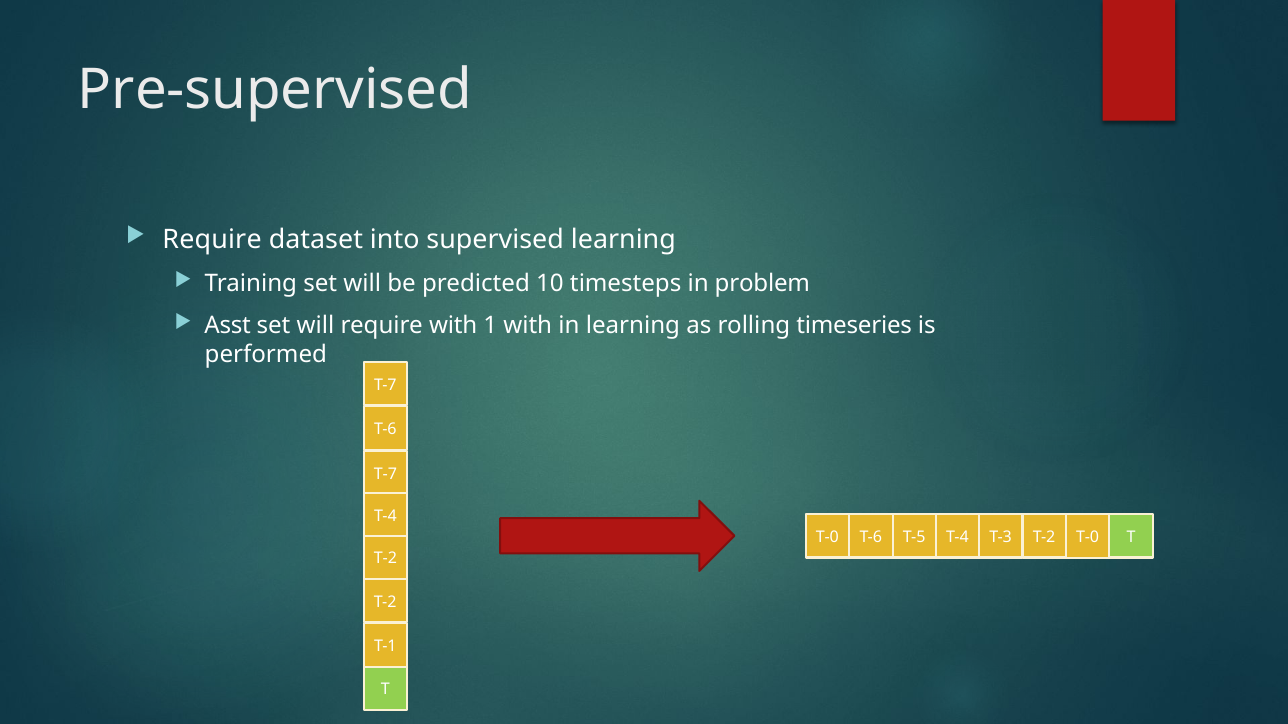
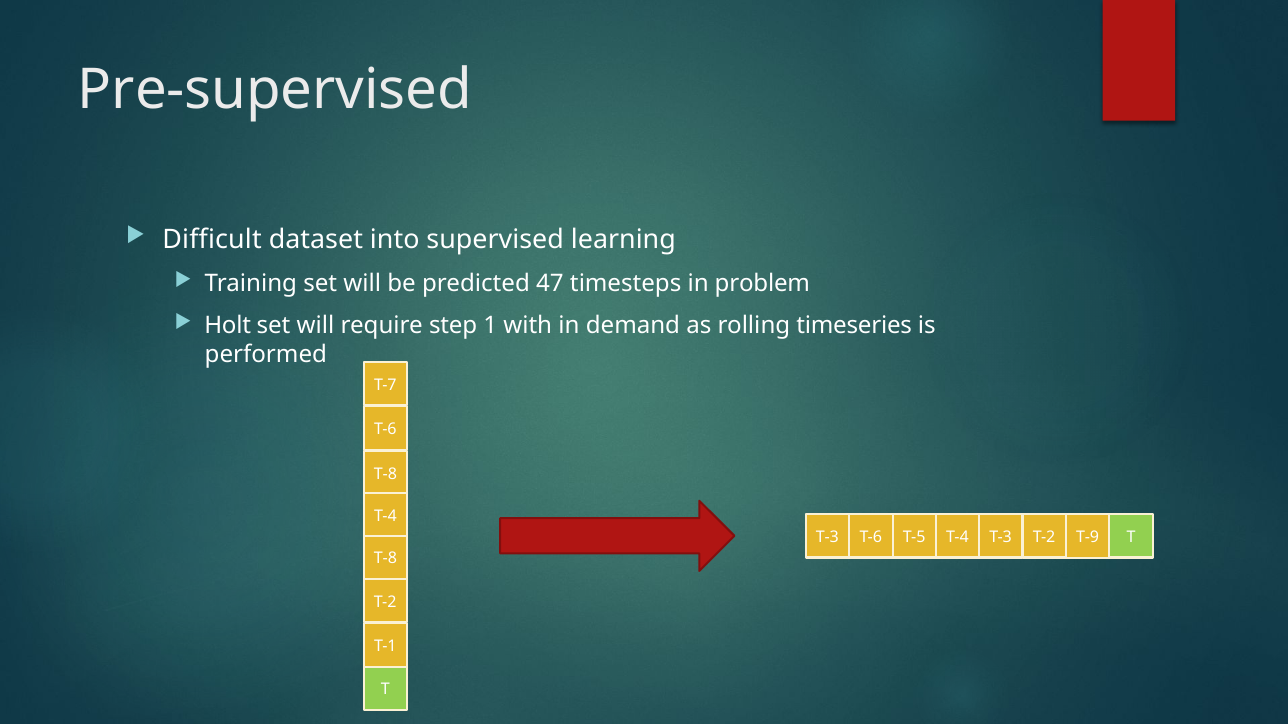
Require at (212, 240): Require -> Difficult
10: 10 -> 47
Asst: Asst -> Holt
require with: with -> step
in learning: learning -> demand
T-7 at (385, 474): T-7 -> T-8
T-0 at (827, 537): T-0 -> T-3
T-0 at (1088, 537): T-0 -> T-9
T-2 at (385, 559): T-2 -> T-8
